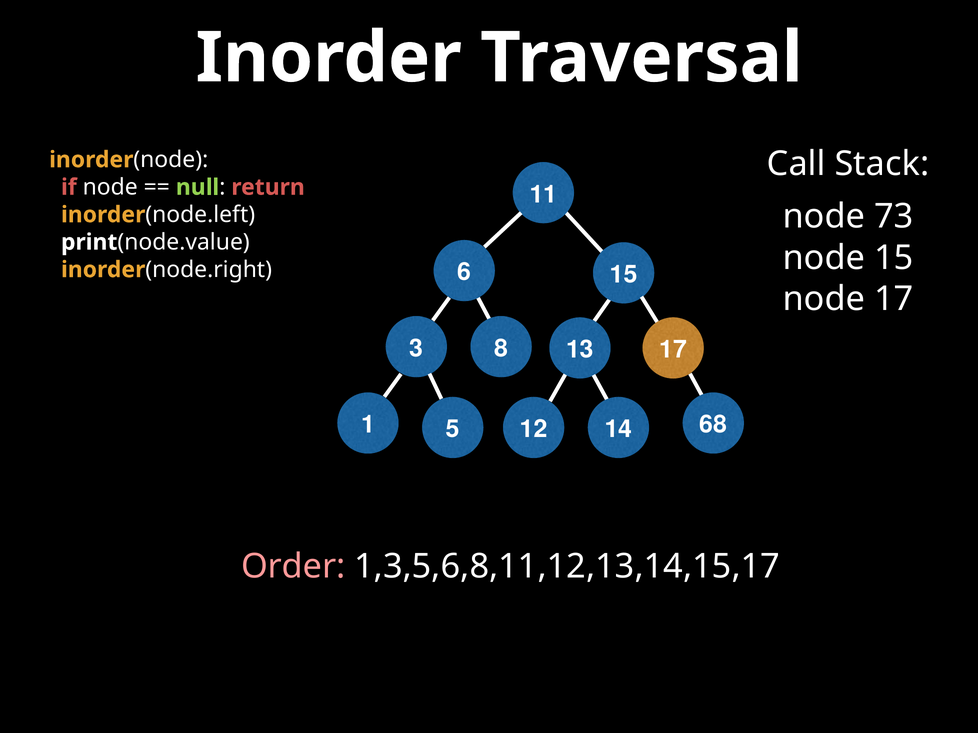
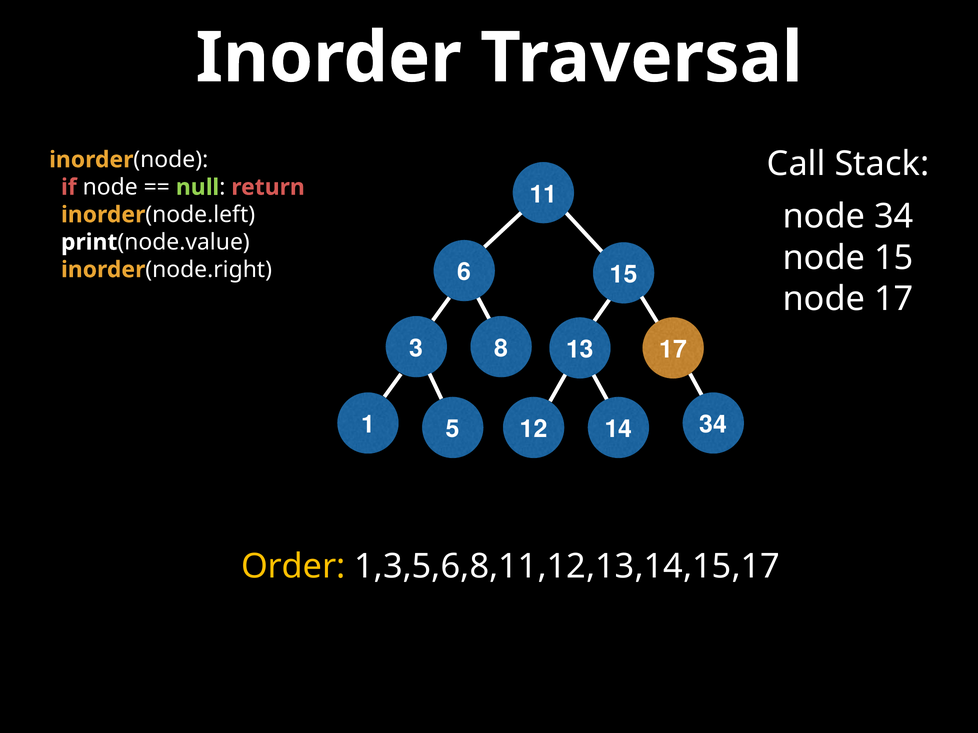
node 73: 73 -> 34
68 at (713, 425): 68 -> 34
Order colour: pink -> yellow
